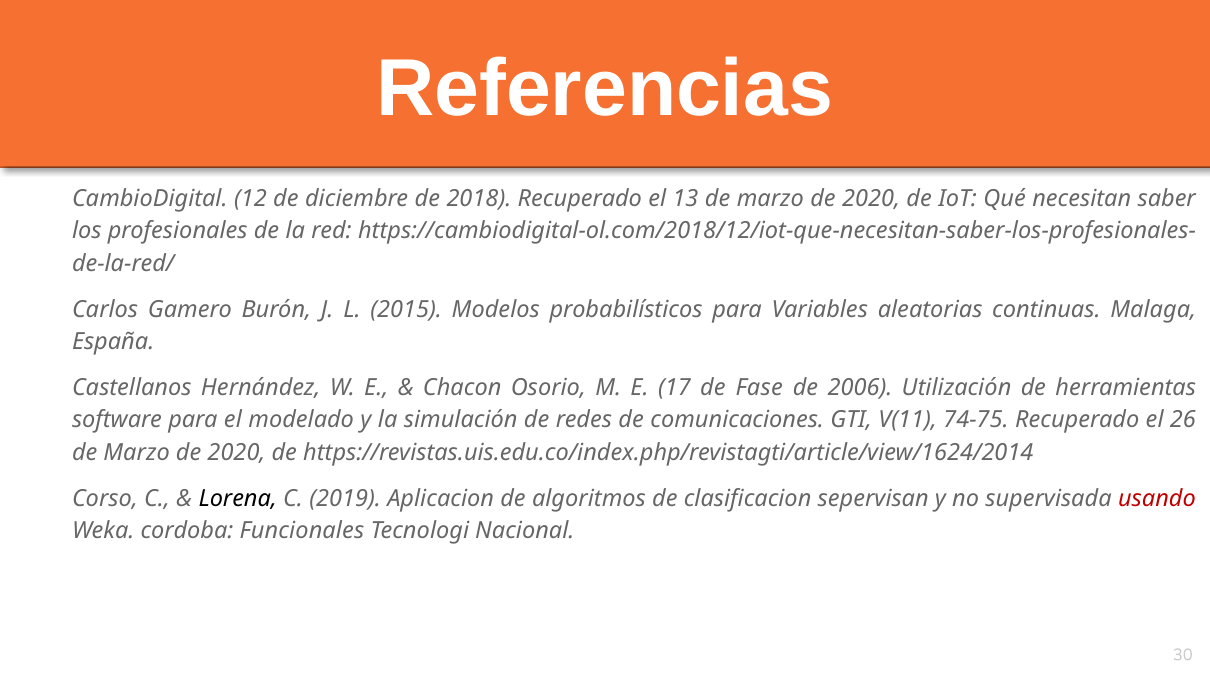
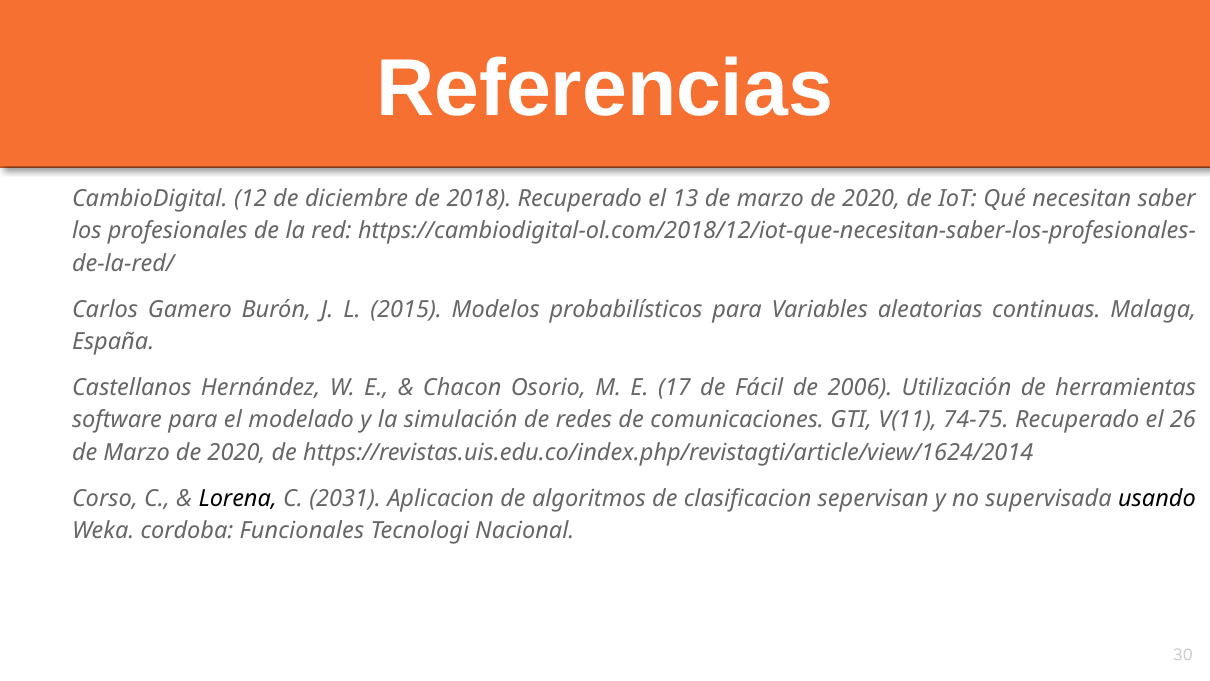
Fase: Fase -> Fácil
2019: 2019 -> 2031
usando colour: red -> black
